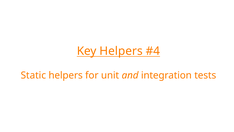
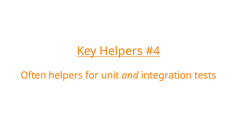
Static: Static -> Often
